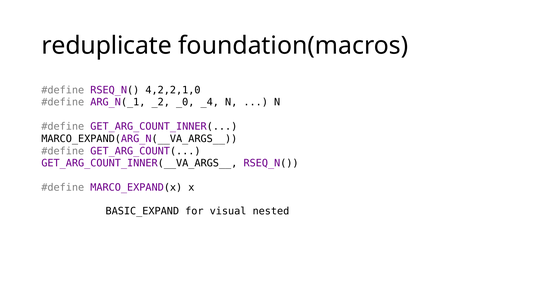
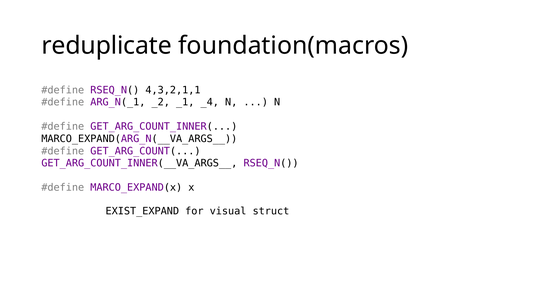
4,2,2,1,0: 4,2,2,1,0 -> 4,3,2,1,1
_0: _0 -> _1
BASIC_EXPAND: BASIC_EXPAND -> EXIST_EXPAND
nested: nested -> struct
